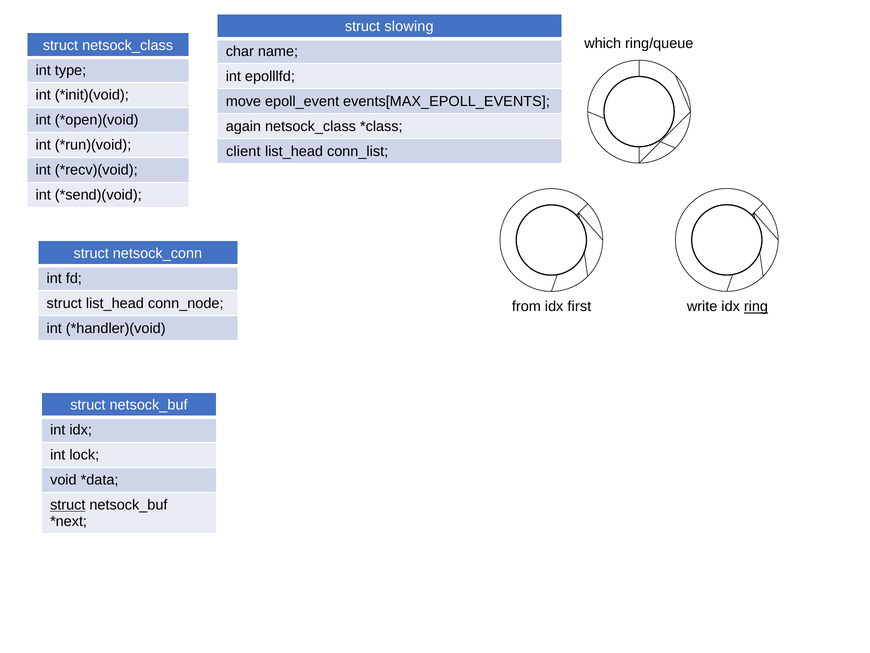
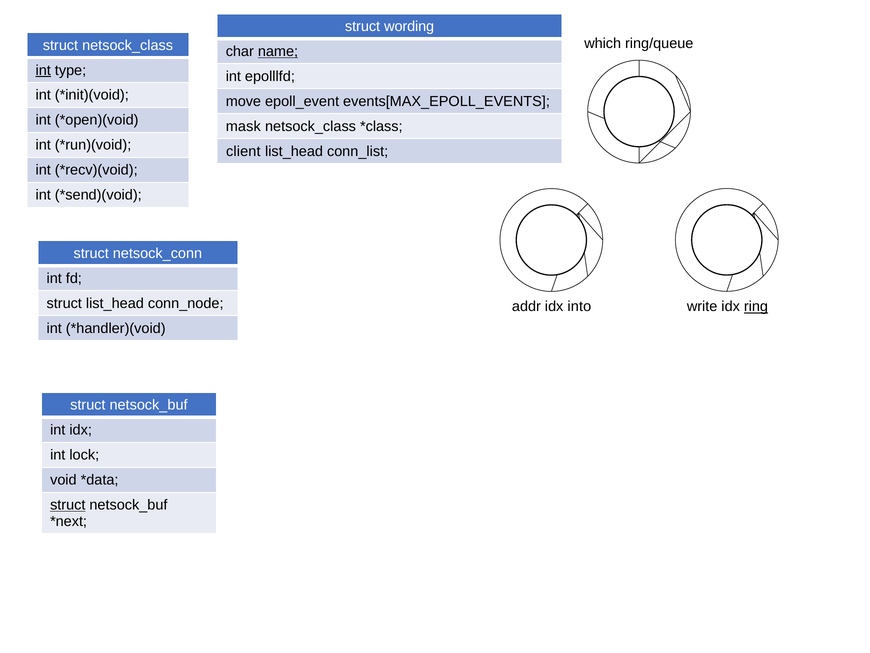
slowing: slowing -> wording
name underline: none -> present
int at (43, 70) underline: none -> present
again: again -> mask
from: from -> addr
first: first -> into
